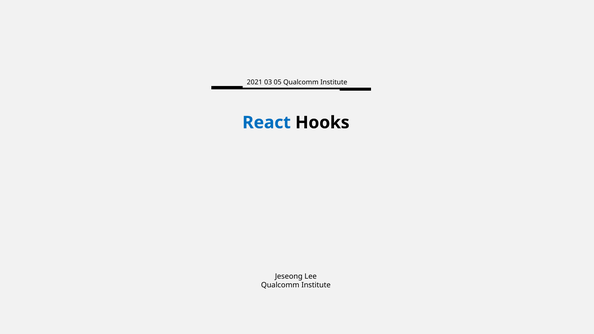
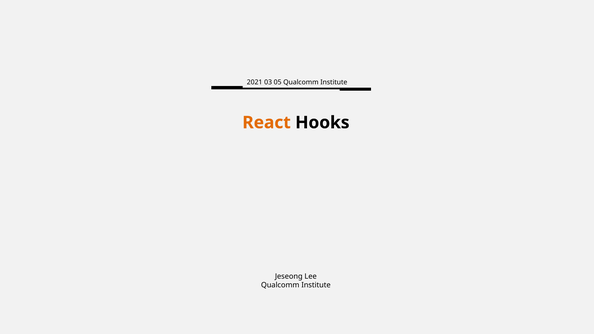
React colour: blue -> orange
